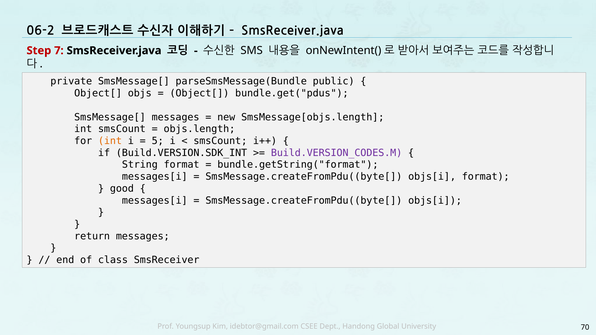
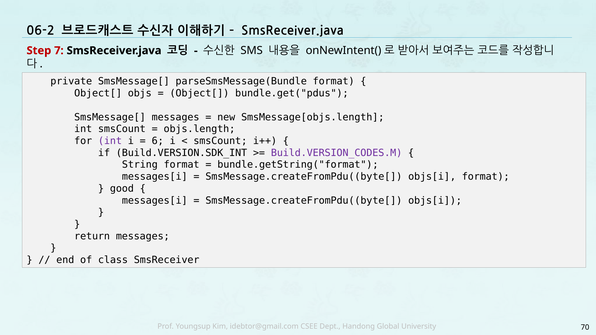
parseSmsMessage(Bundle public: public -> format
int at (110, 141) colour: orange -> purple
5: 5 -> 6
